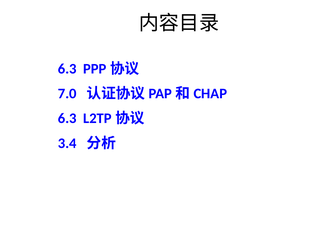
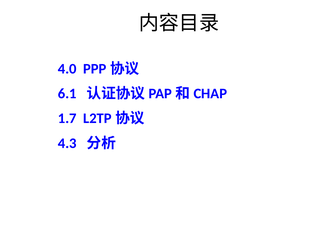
6.3 at (67, 69): 6.3 -> 4.0
7.0: 7.0 -> 6.1
6.3 at (67, 118): 6.3 -> 1.7
3.4: 3.4 -> 4.3
